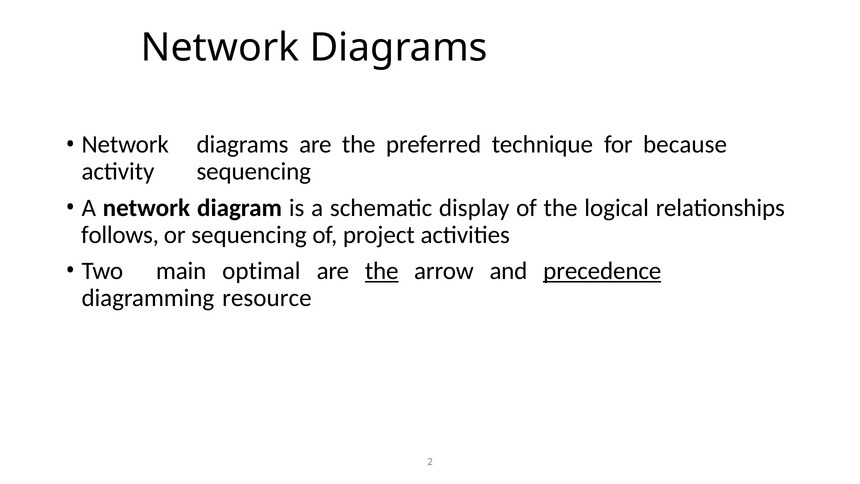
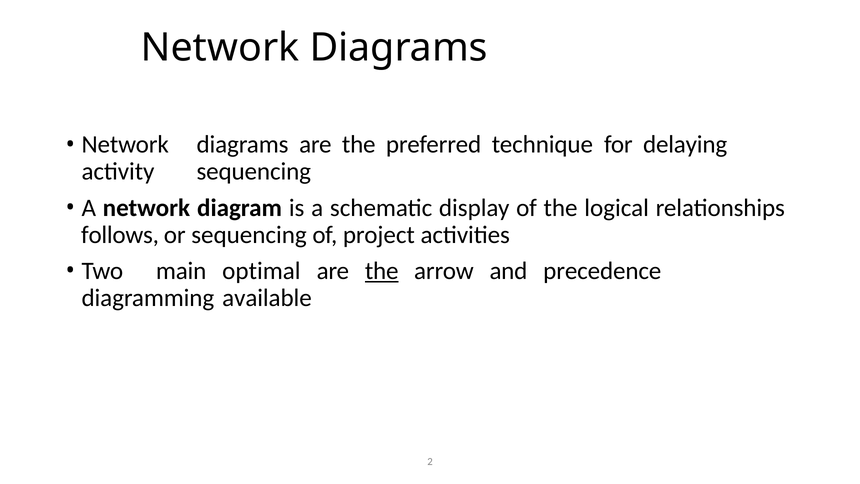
because: because -> delaying
precedence underline: present -> none
resource: resource -> available
